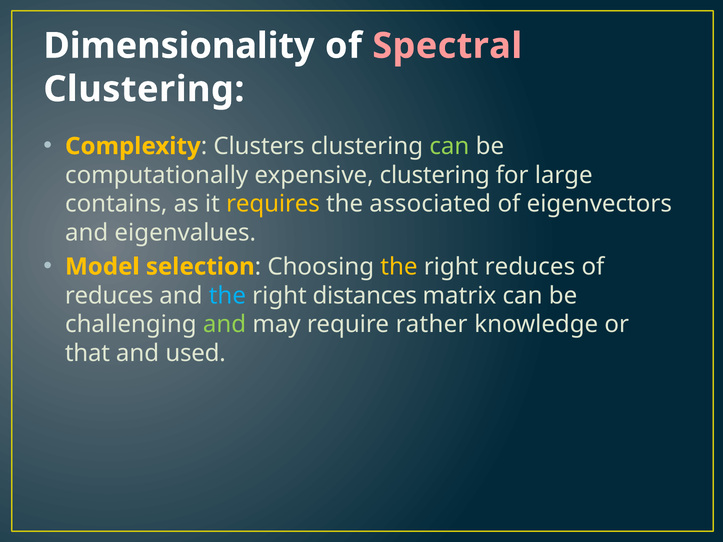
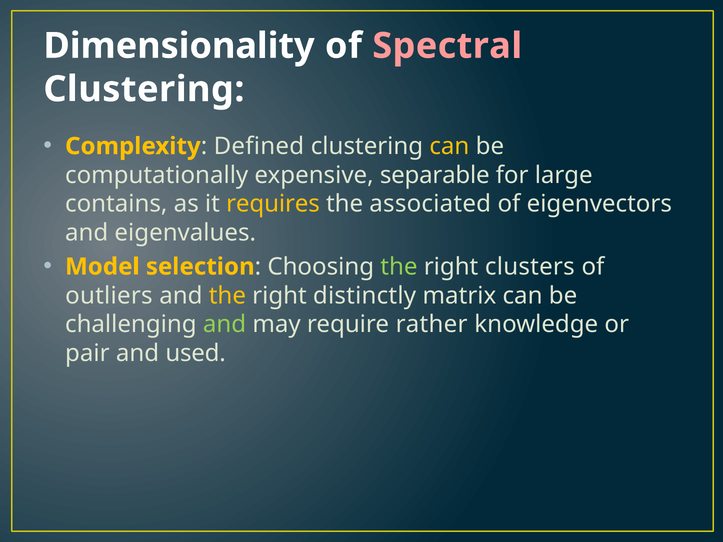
Clusters: Clusters -> Defined
can at (449, 146) colour: light green -> yellow
expensive clustering: clustering -> separable
the at (399, 267) colour: yellow -> light green
right reduces: reduces -> clusters
reduces at (109, 296): reduces -> outliers
the at (227, 296) colour: light blue -> yellow
distances: distances -> distinctly
that: that -> pair
